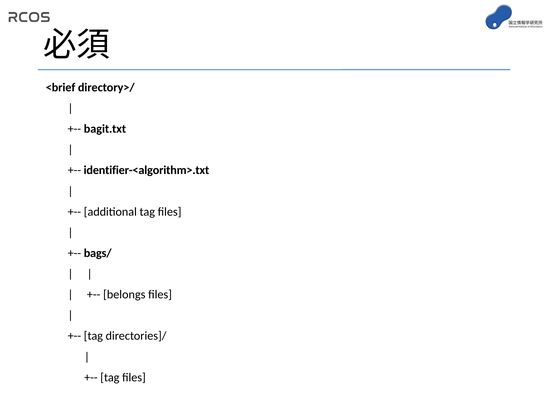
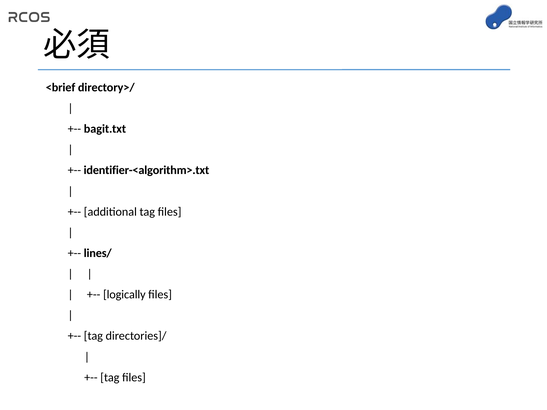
bags/: bags/ -> lines/
belongs: belongs -> logically
